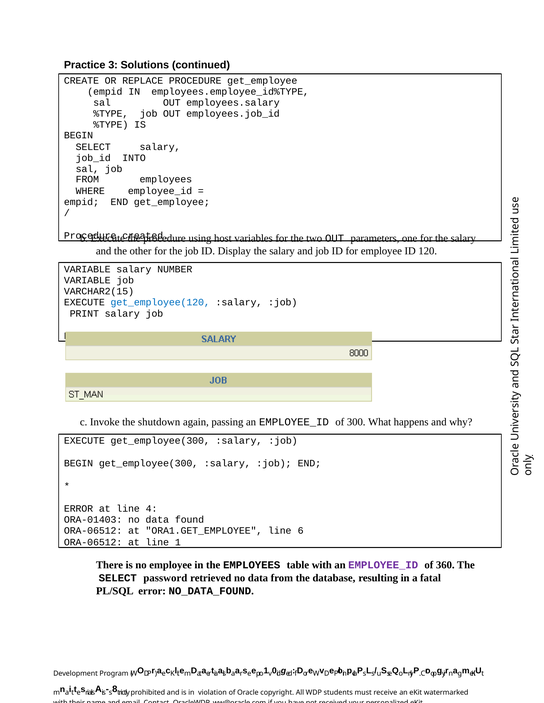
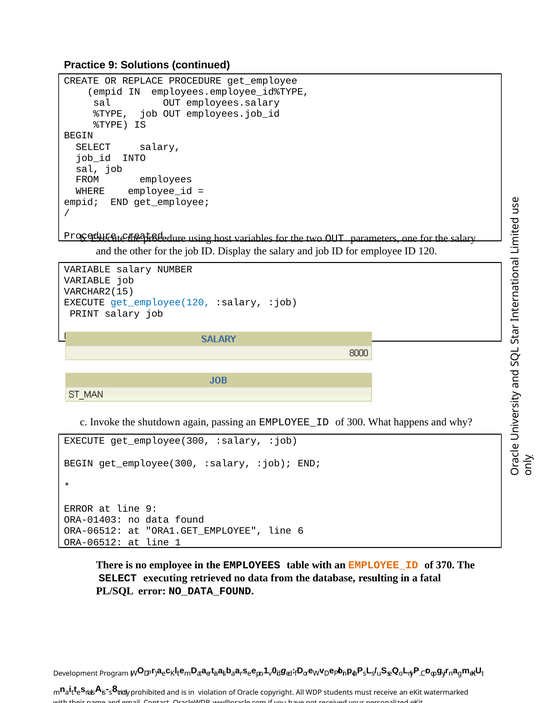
Practice 3: 3 -> 9
line 4: 4 -> 9
EMPLOYEE_ID at (383, 566) colour: purple -> orange
360: 360 -> 370
password: password -> executing
